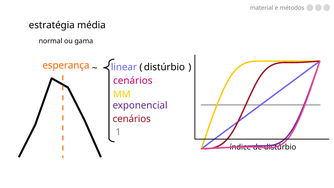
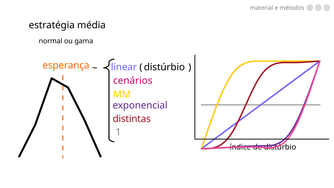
cenários at (132, 119): cenários -> distintas
